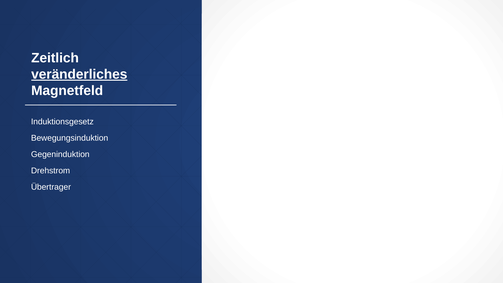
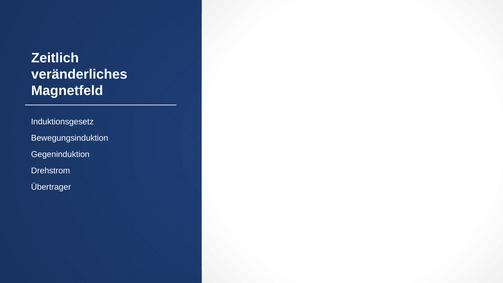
veränderliches underline: present -> none
